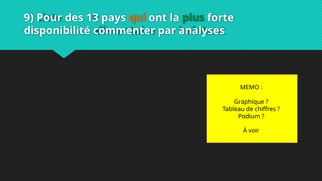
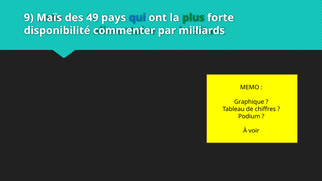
Pour: Pour -> Maïs
13: 13 -> 49
qui colour: orange -> blue
analyses: analyses -> milliards
